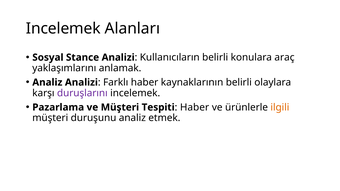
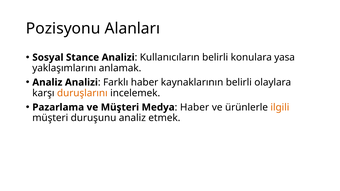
Incelemek at (63, 29): Incelemek -> Pozisyonu
araç: araç -> yasa
duruşlarını colour: purple -> orange
Tespiti: Tespiti -> Medya
